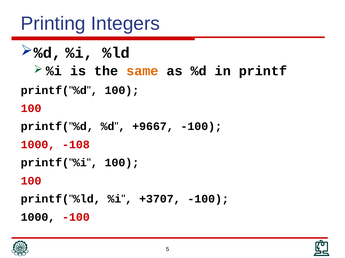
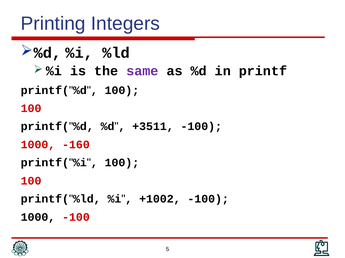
same colour: orange -> purple
+9667: +9667 -> +3511
-108: -108 -> -160
+3707: +3707 -> +1002
